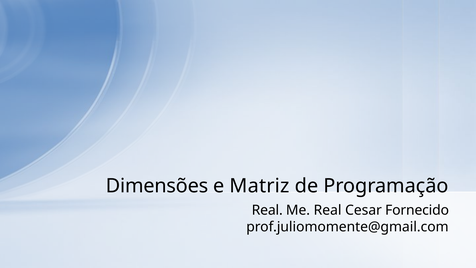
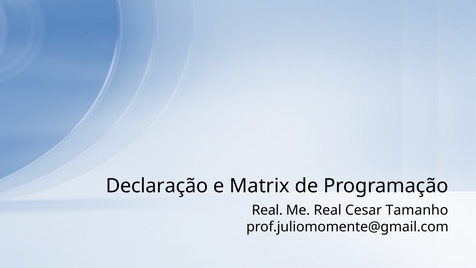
Dimensões: Dimensões -> Declaração
Matriz: Matriz -> Matrix
Fornecido: Fornecido -> Tamanho
